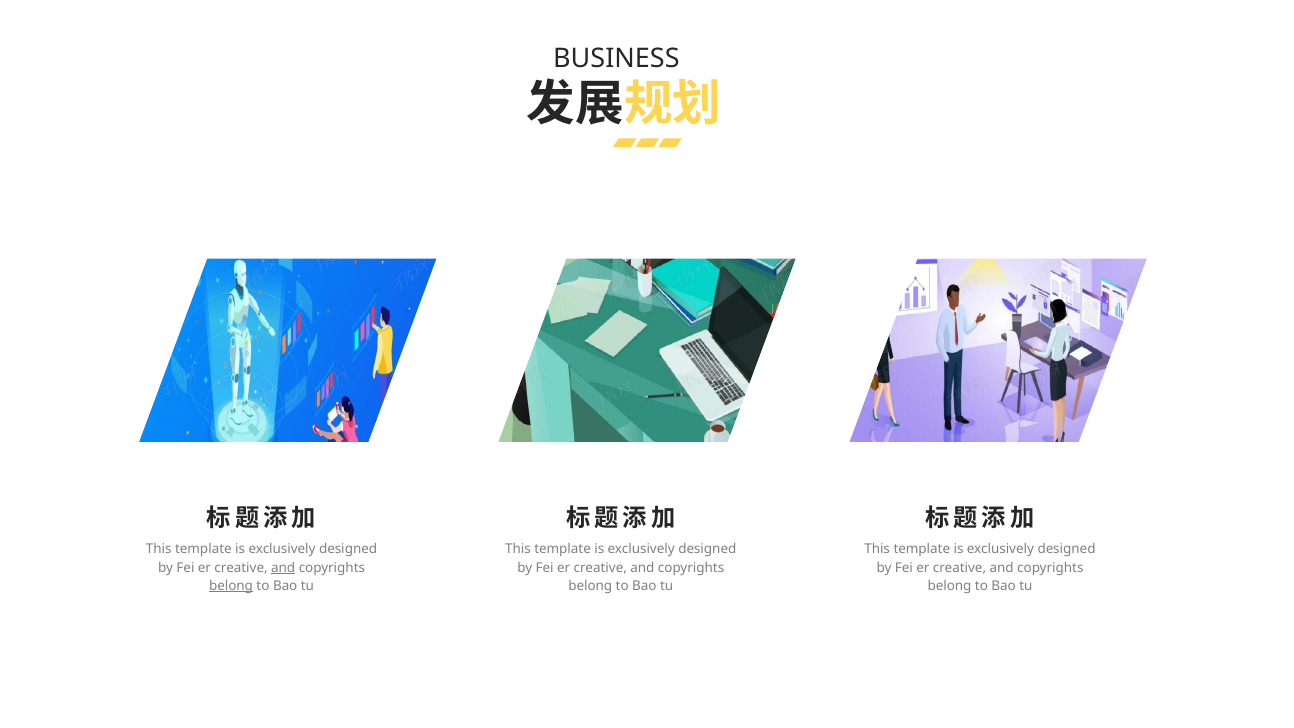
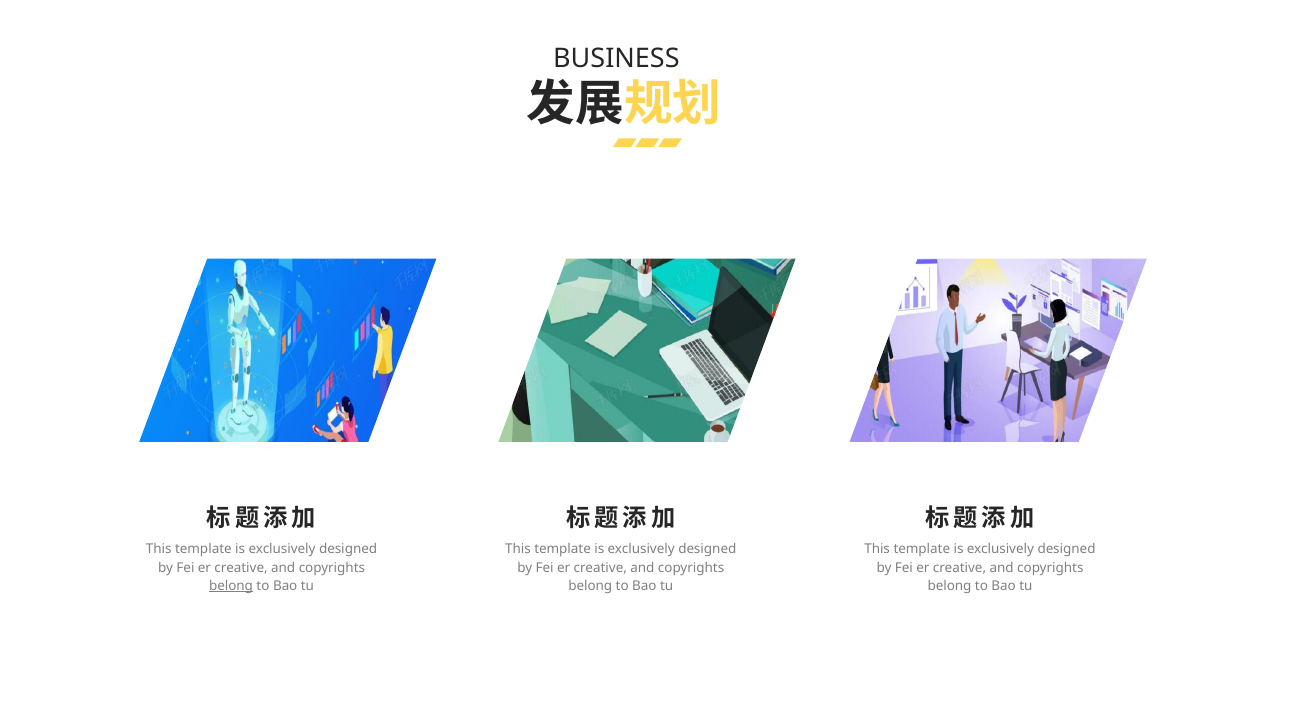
and at (283, 567) underline: present -> none
